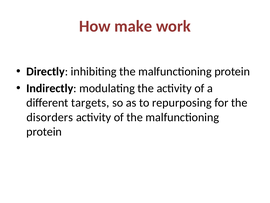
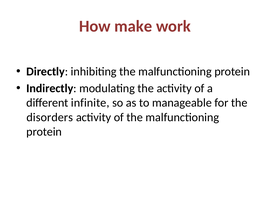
targets: targets -> infinite
repurposing: repurposing -> manageable
